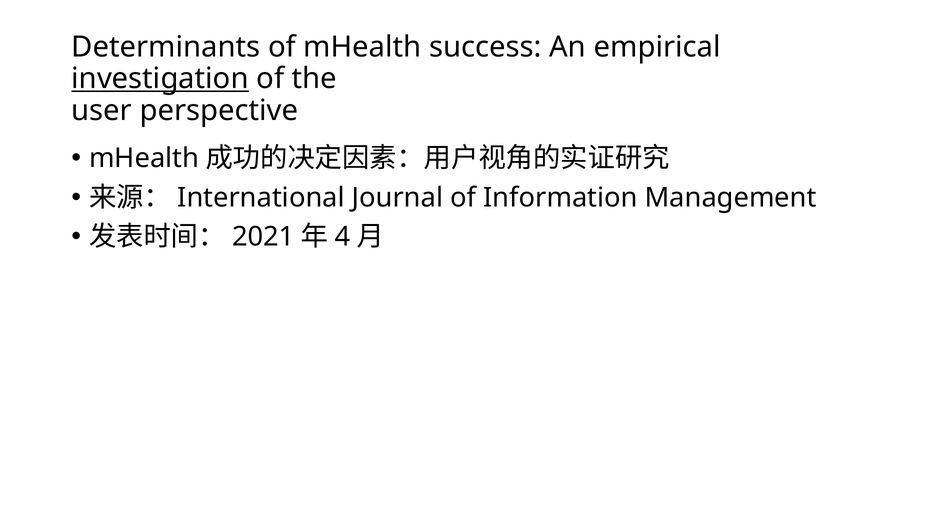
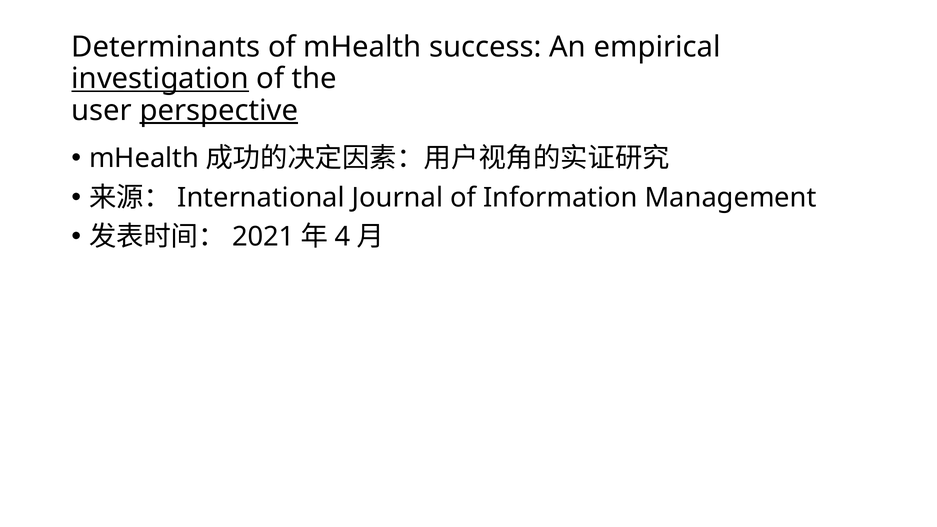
perspective underline: none -> present
